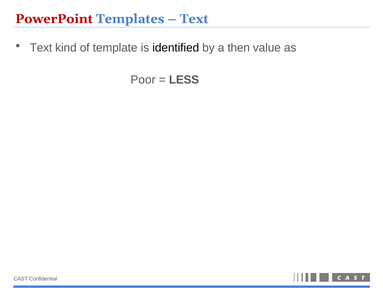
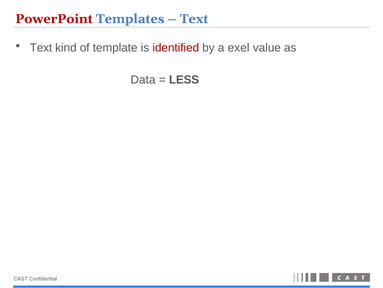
identified colour: black -> red
then: then -> exel
Poor: Poor -> Data
